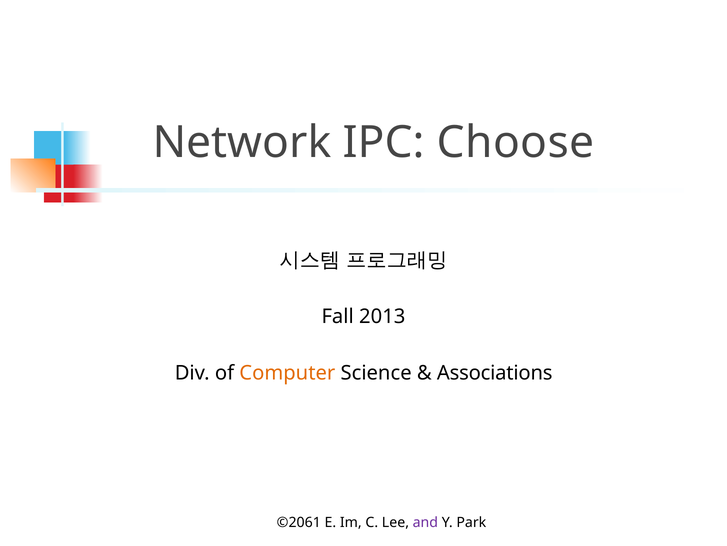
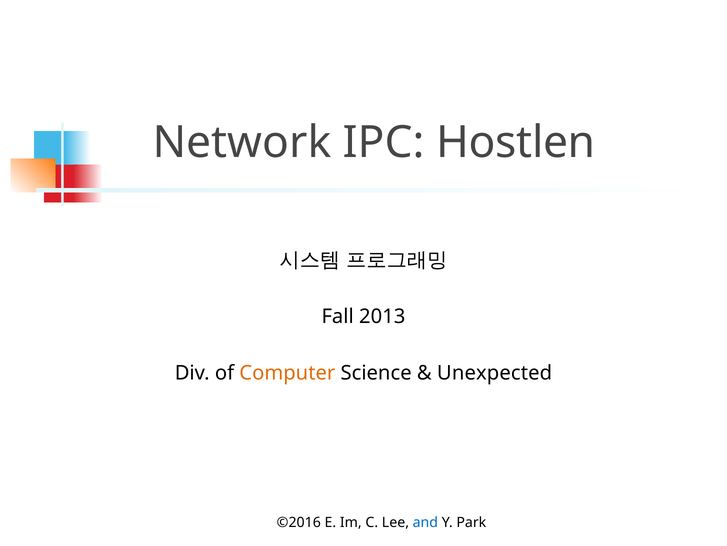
Choose: Choose -> Hostlen
Associations: Associations -> Unexpected
©2061: ©2061 -> ©2016
and colour: purple -> blue
